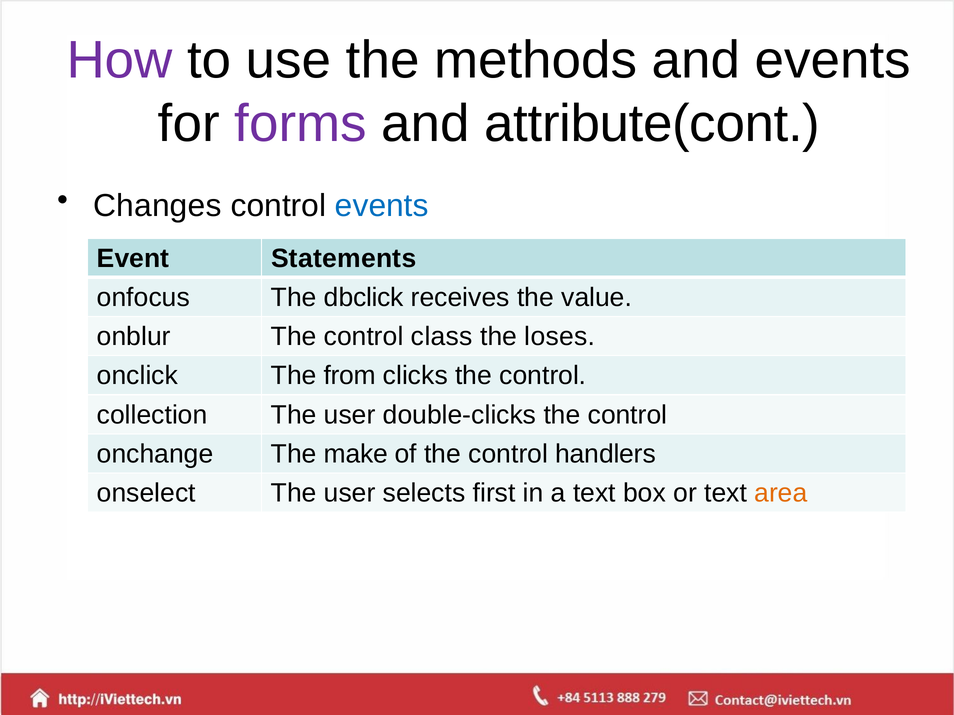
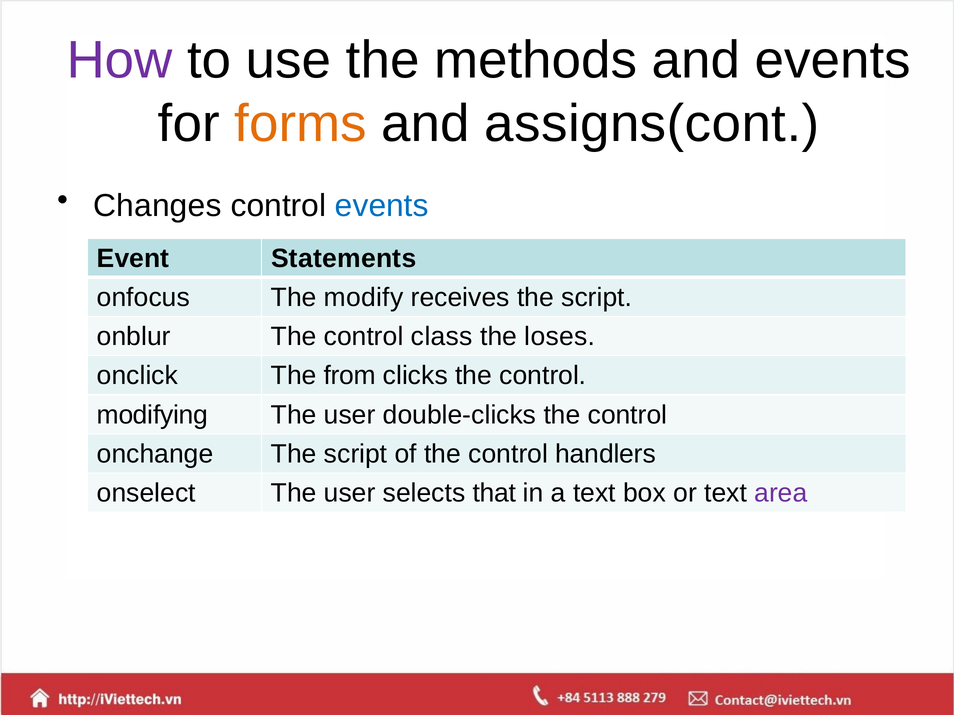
forms colour: purple -> orange
attribute(cont: attribute(cont -> assigns(cont
dbclick: dbclick -> modify
receives the value: value -> script
collection: collection -> modifying
onchange The make: make -> script
first: first -> that
area colour: orange -> purple
